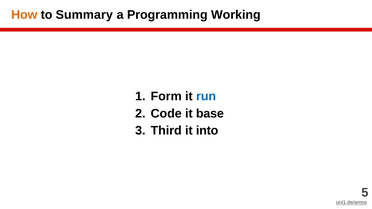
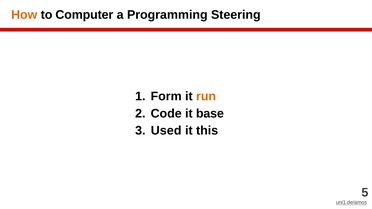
Summary: Summary -> Computer
Working: Working -> Steering
run colour: blue -> orange
Third: Third -> Used
into: into -> this
